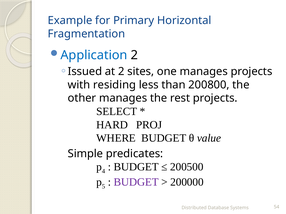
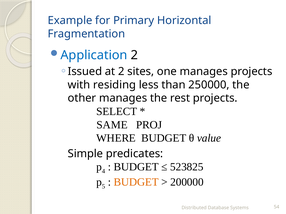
200800: 200800 -> 250000
HARD: HARD -> SAME
200500: 200500 -> 523825
BUDGET at (136, 182) colour: purple -> orange
